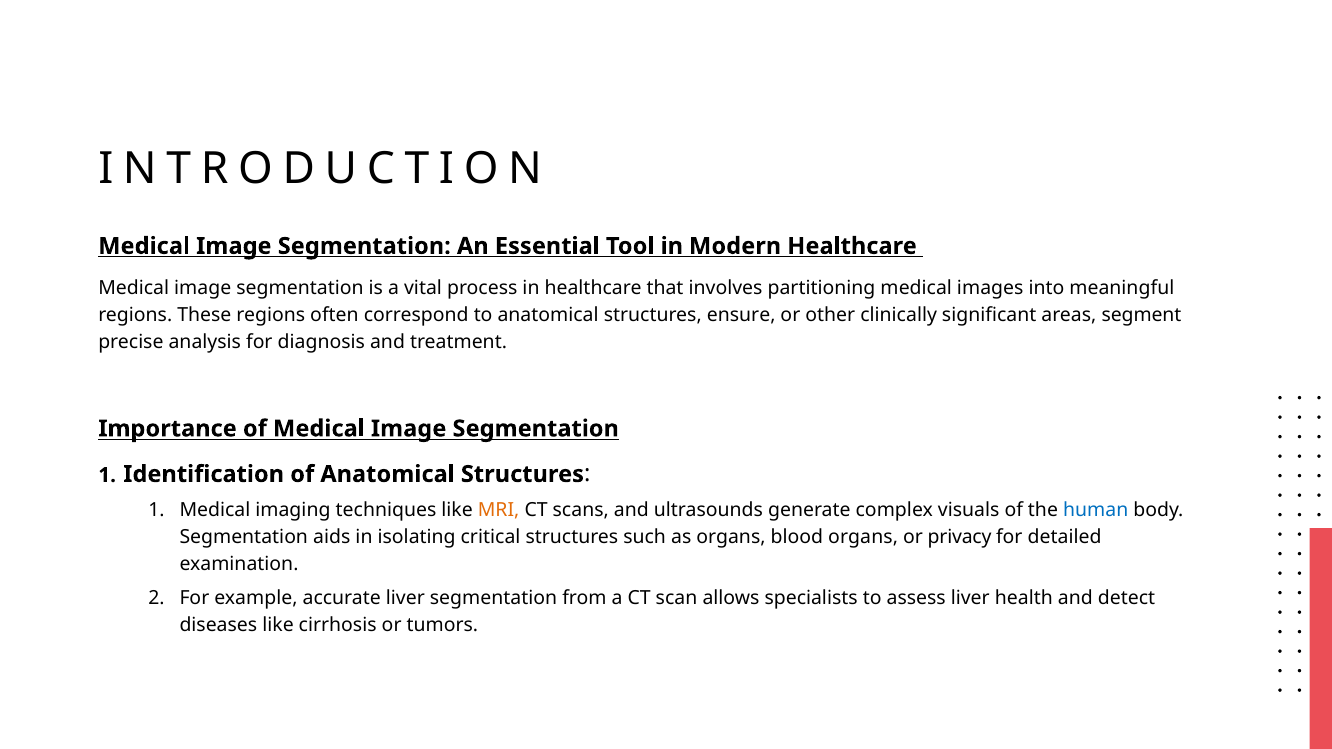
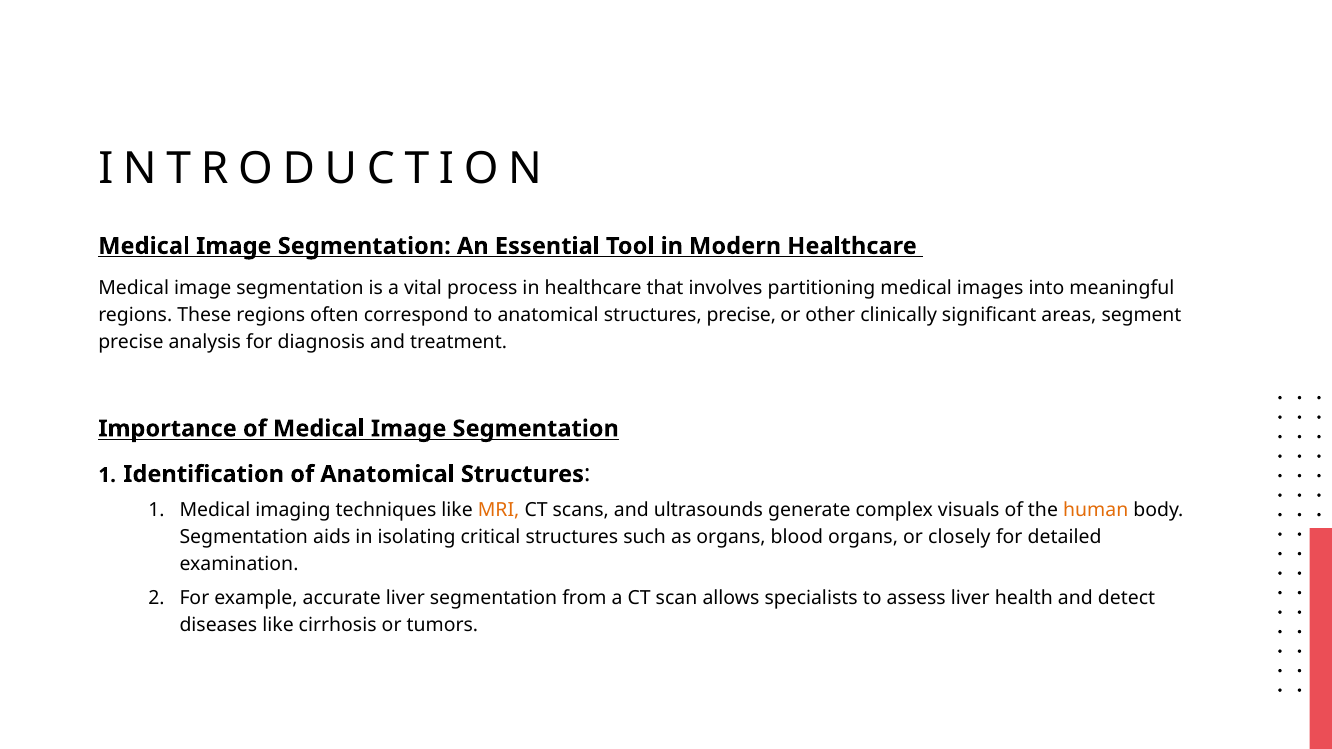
structures ensure: ensure -> precise
human colour: blue -> orange
privacy: privacy -> closely
